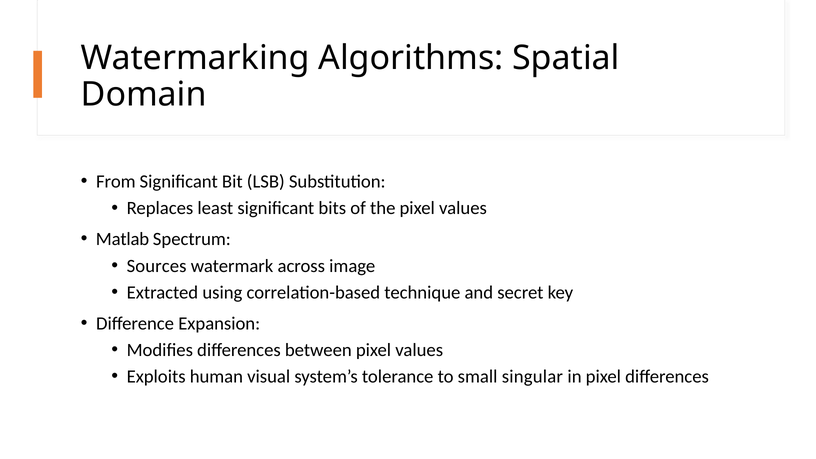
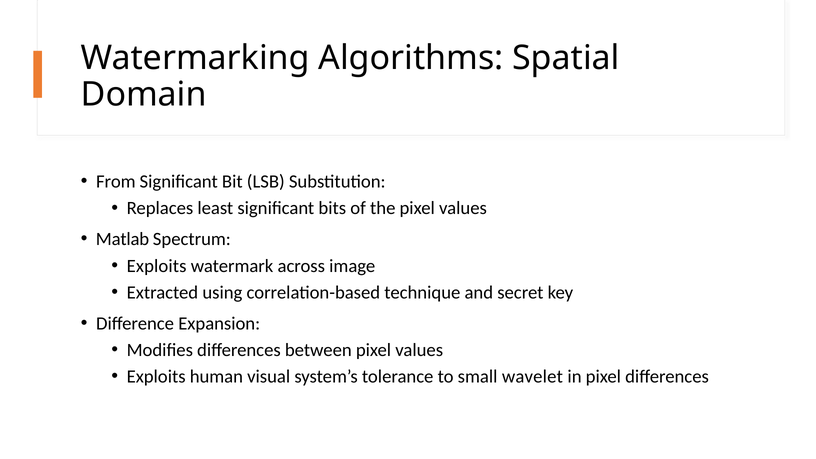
Sources at (157, 266): Sources -> Exploits
singular: singular -> wavelet
